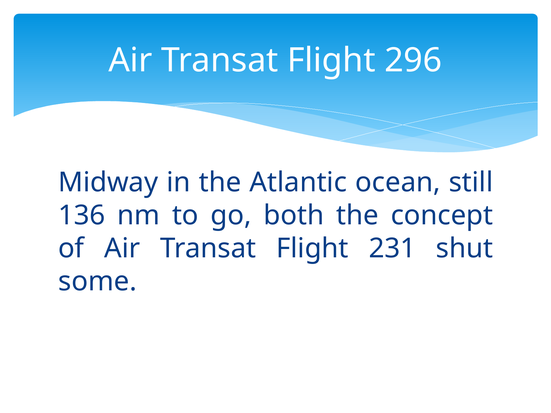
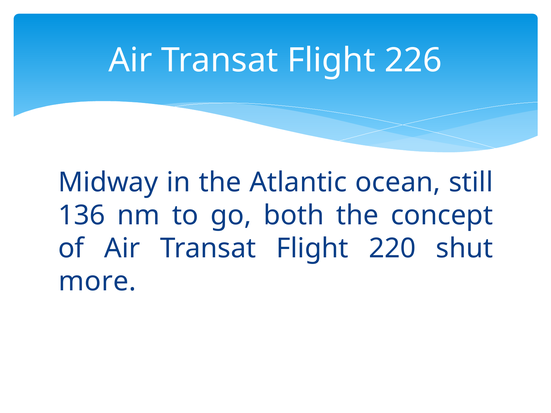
296: 296 -> 226
231: 231 -> 220
some: some -> more
